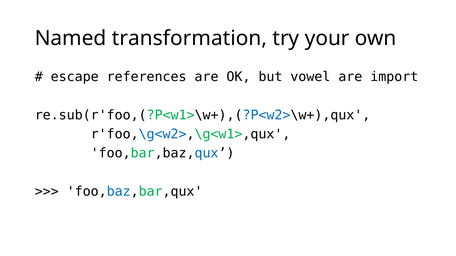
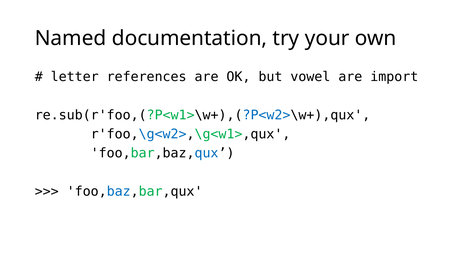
transformation: transformation -> documentation
escape: escape -> letter
